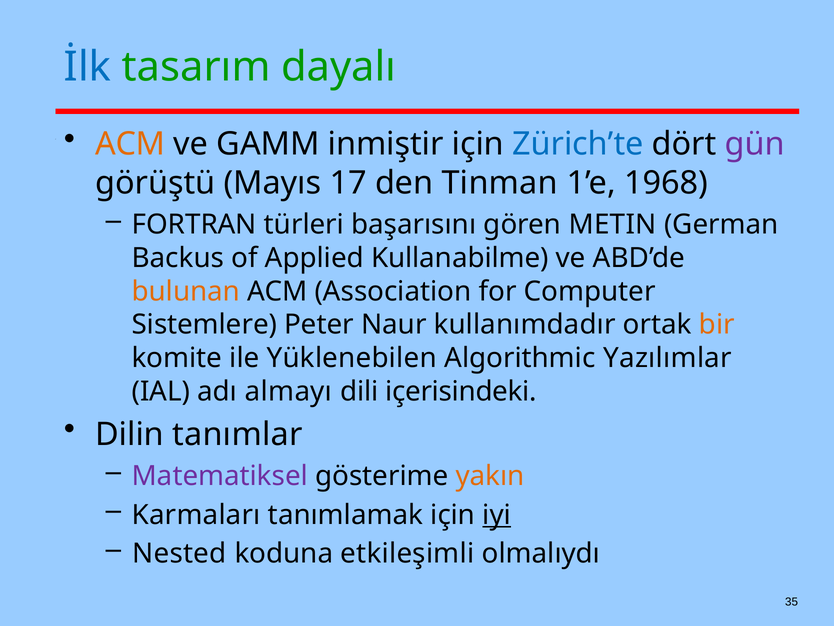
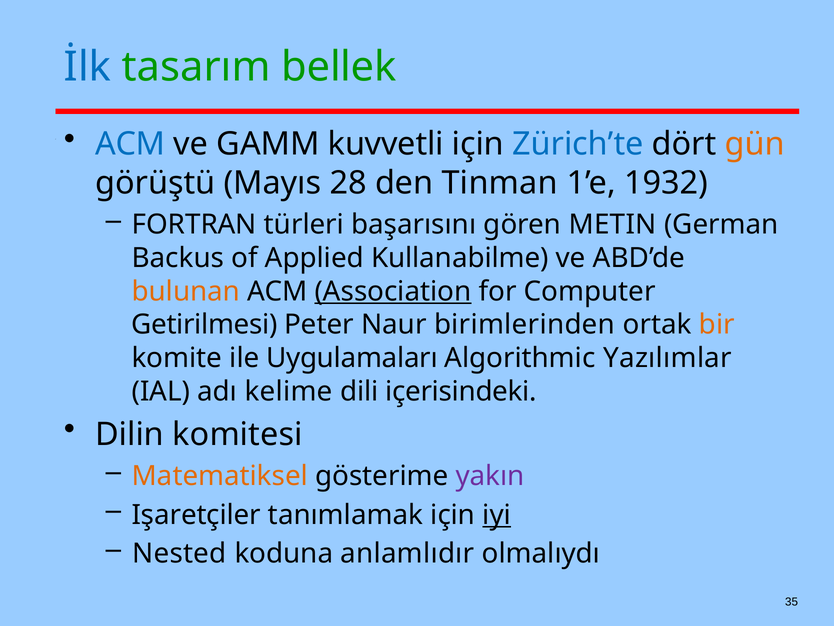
dayalı: dayalı -> bellek
ACM at (130, 144) colour: orange -> blue
inmiştir: inmiştir -> kuvvetli
gün colour: purple -> orange
17: 17 -> 28
1968: 1968 -> 1932
Association underline: none -> present
Sistemlere: Sistemlere -> Getirilmesi
kullanımdadır: kullanımdadır -> birimlerinden
Yüklenebilen: Yüklenebilen -> Uygulamaları
almayı: almayı -> kelime
tanımlar: tanımlar -> komitesi
Matematiksel colour: purple -> orange
yakın colour: orange -> purple
Karmaları: Karmaları -> Işaretçiler
etkileşimli: etkileşimli -> anlamlıdır
